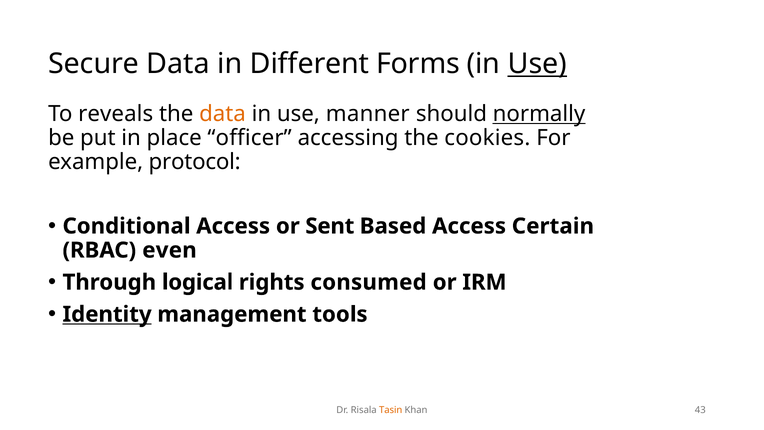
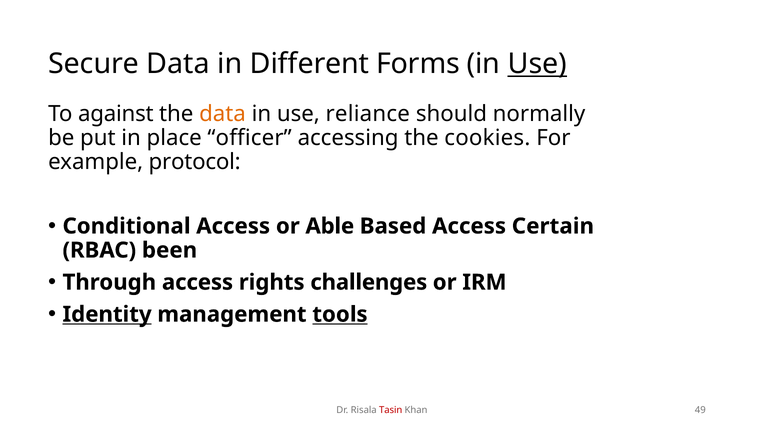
reveals: reveals -> against
manner: manner -> reliance
normally underline: present -> none
Sent: Sent -> Able
even: even -> been
Through logical: logical -> access
consumed: consumed -> challenges
tools underline: none -> present
Tasin colour: orange -> red
43: 43 -> 49
